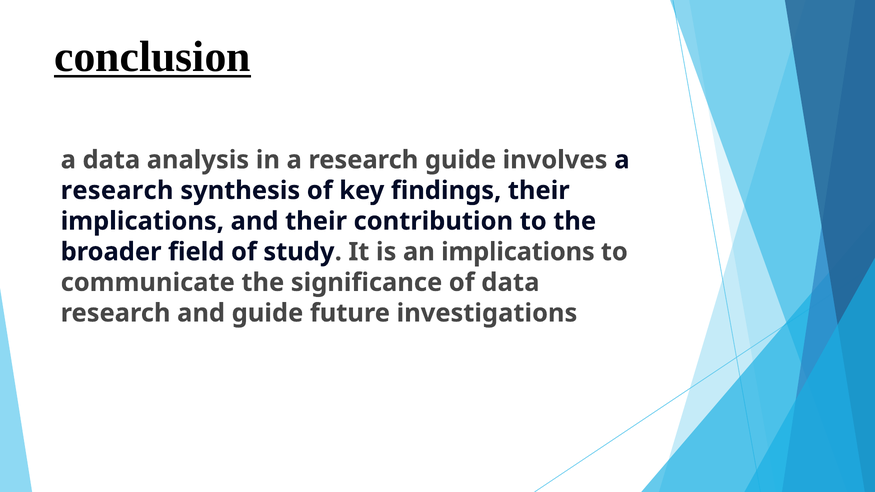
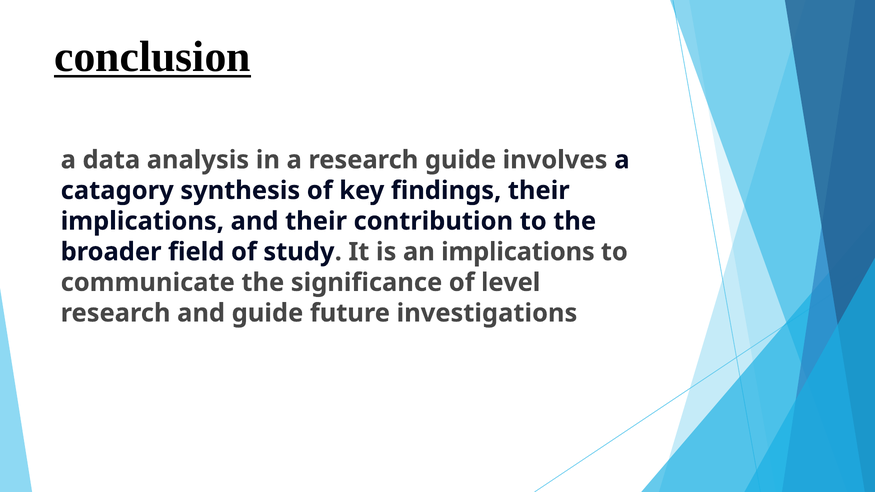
research at (117, 191): research -> catagory
of data: data -> level
